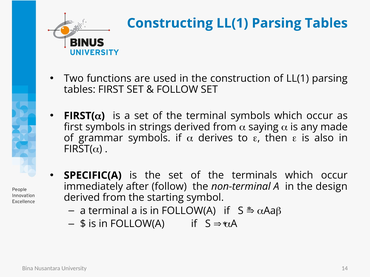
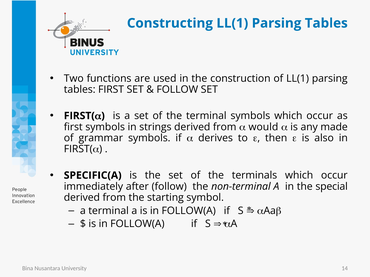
saying: saying -> would
design: design -> special
